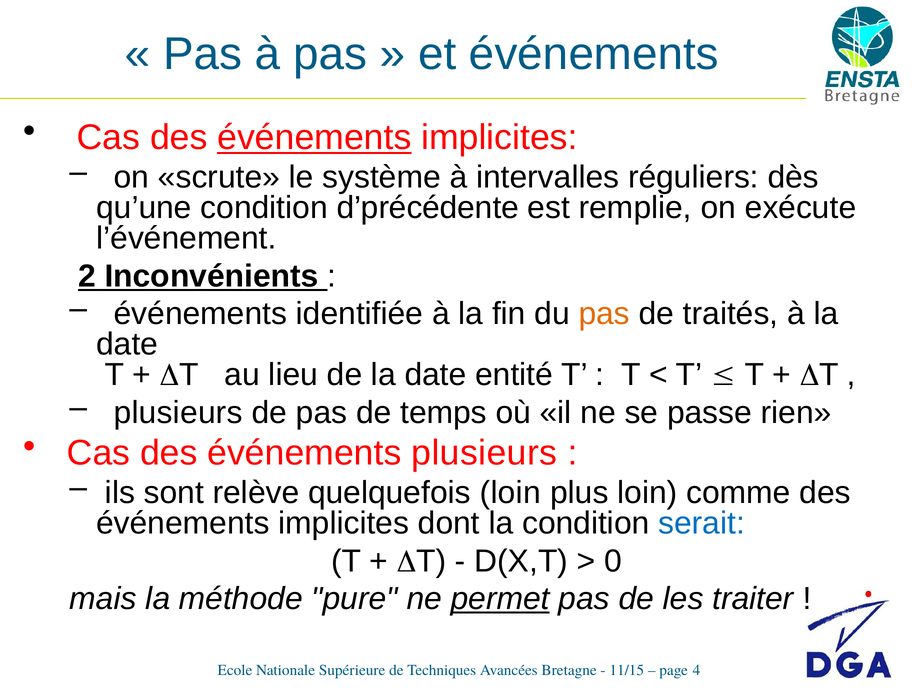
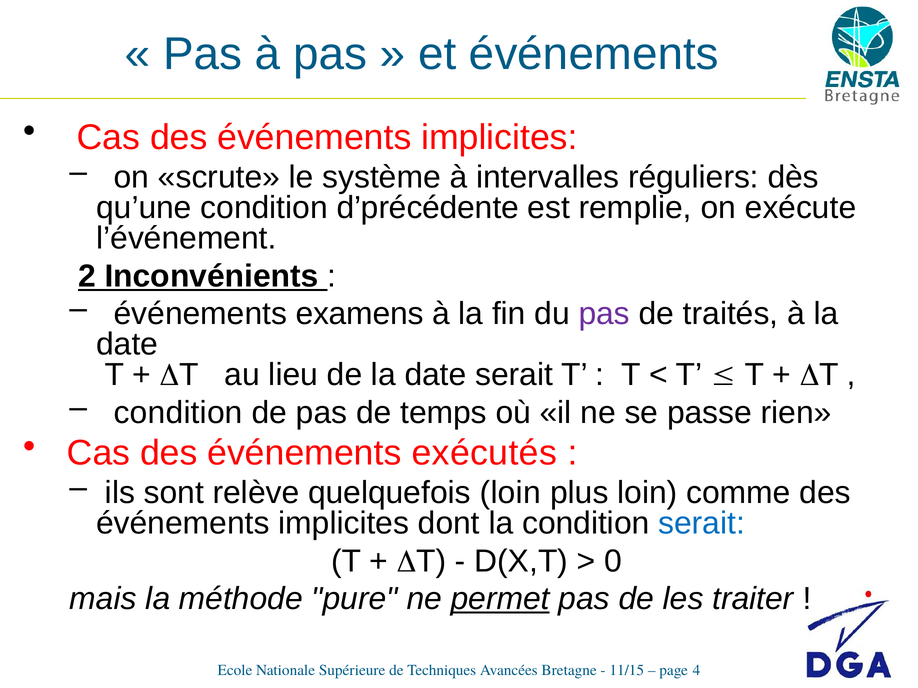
événements at (314, 138) underline: present -> none
identifiée: identifiée -> examens
pas at (604, 314) colour: orange -> purple
date entité: entité -> serait
plusieurs at (178, 413): plusieurs -> condition
événements plusieurs: plusieurs -> exécutés
